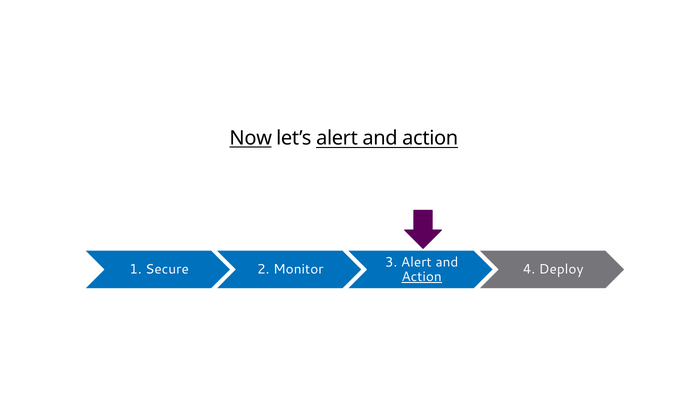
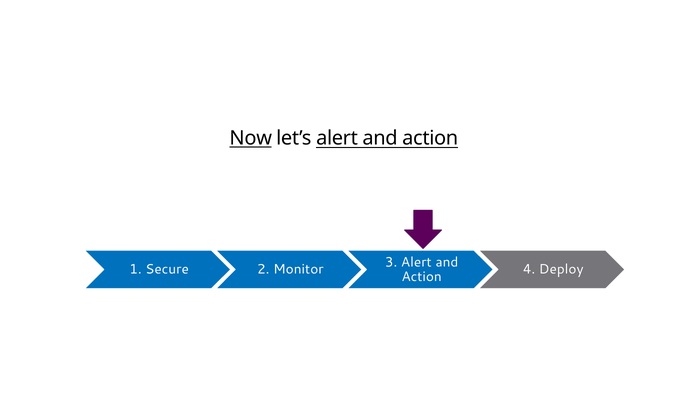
Action at (422, 277) underline: present -> none
